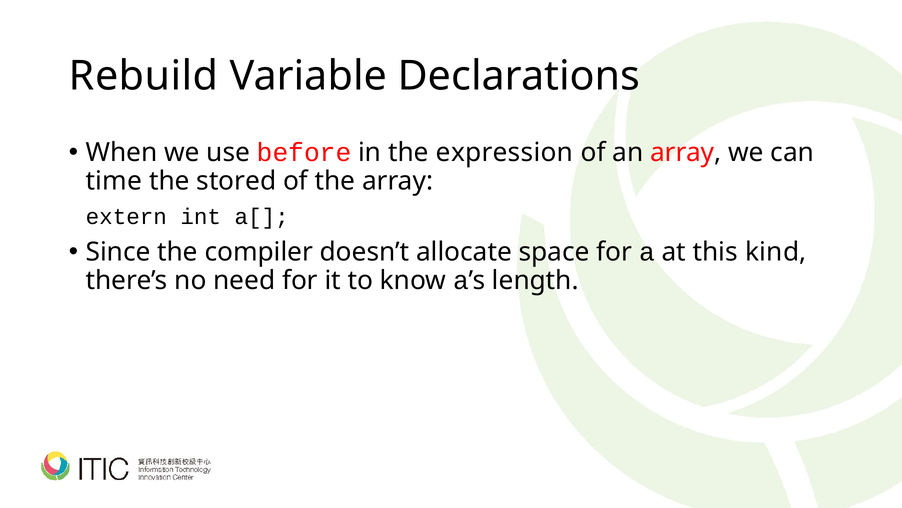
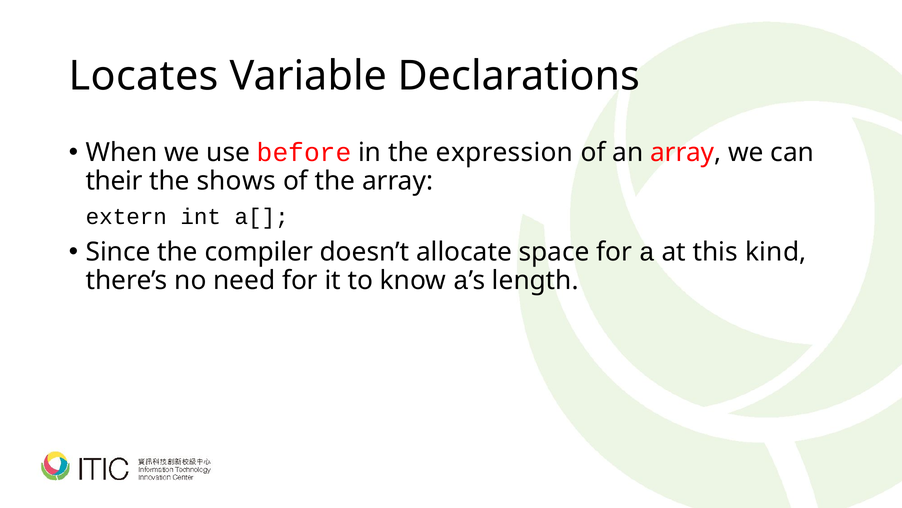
Rebuild: Rebuild -> Locates
time: time -> their
stored: stored -> shows
